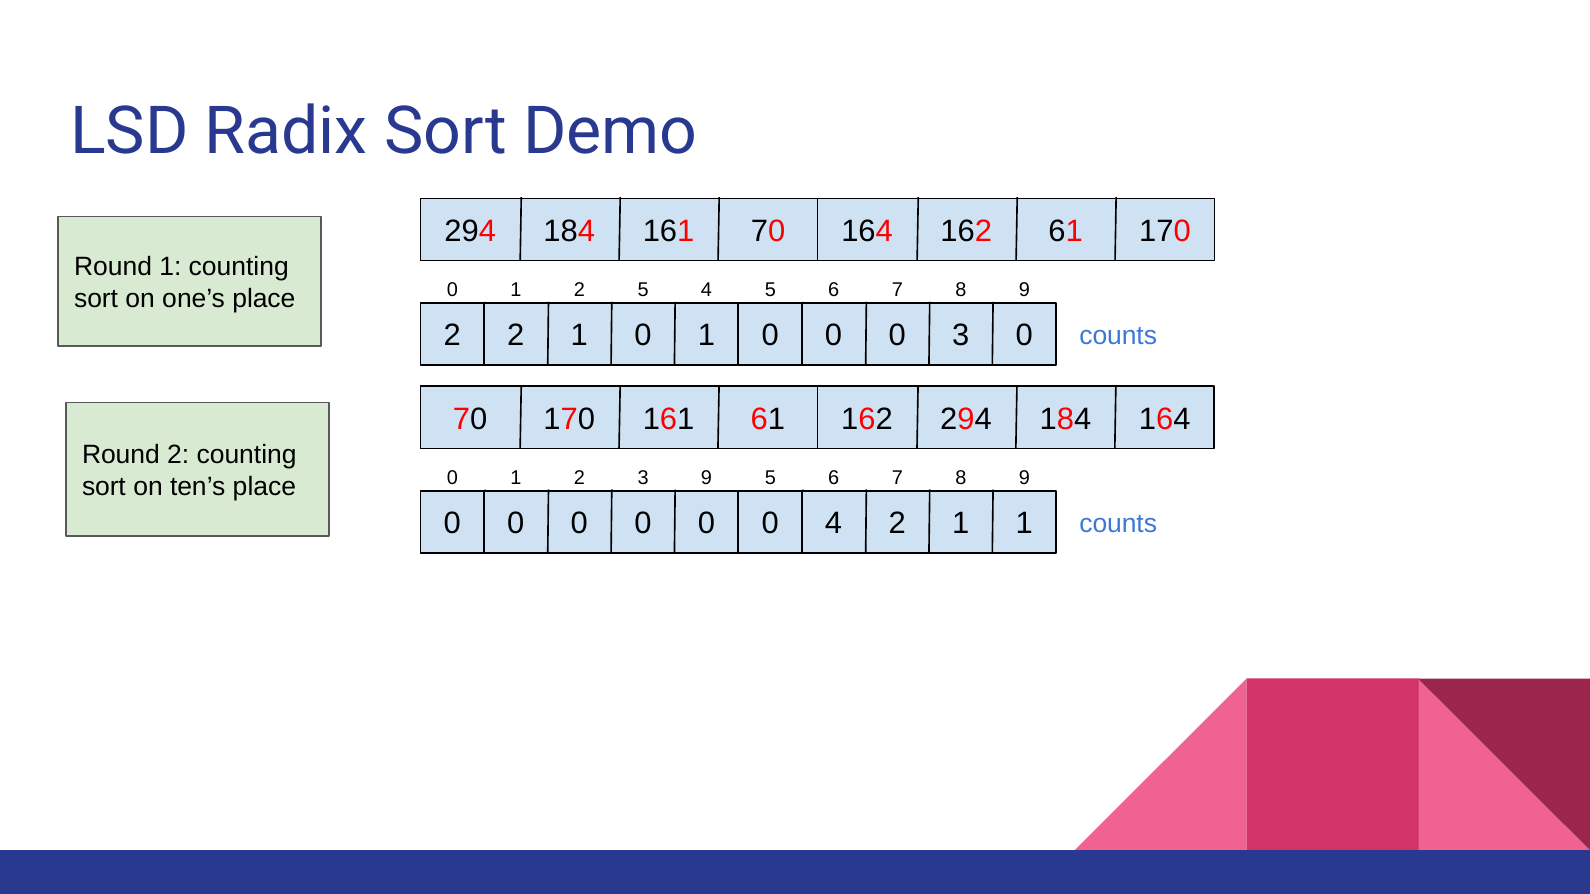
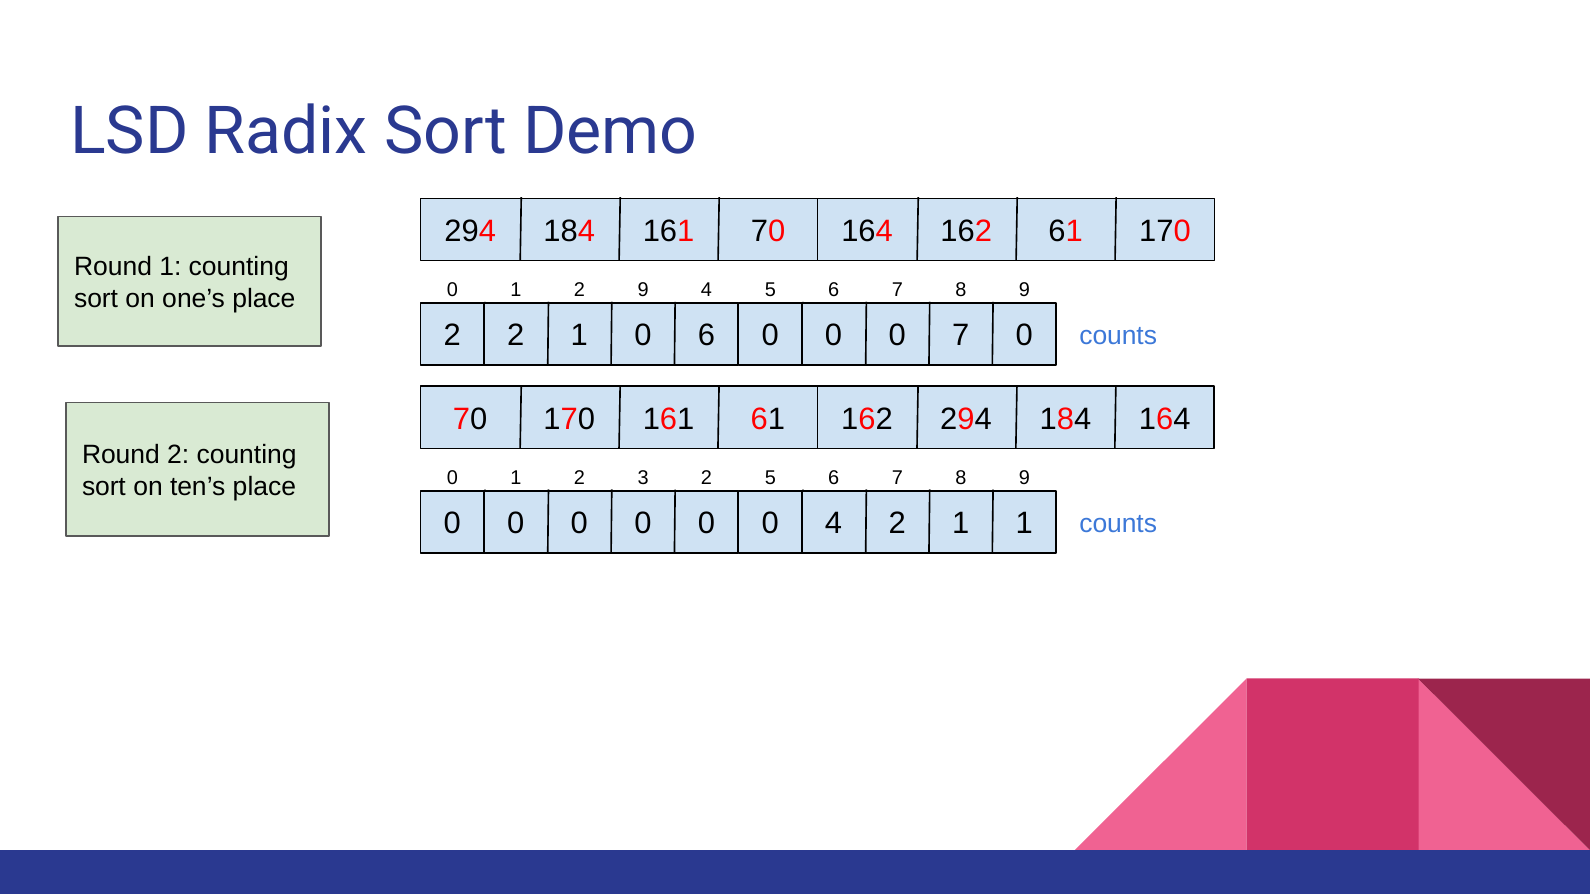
2 5: 5 -> 9
2 1 0 1: 1 -> 6
0 3: 3 -> 7
3 9: 9 -> 2
